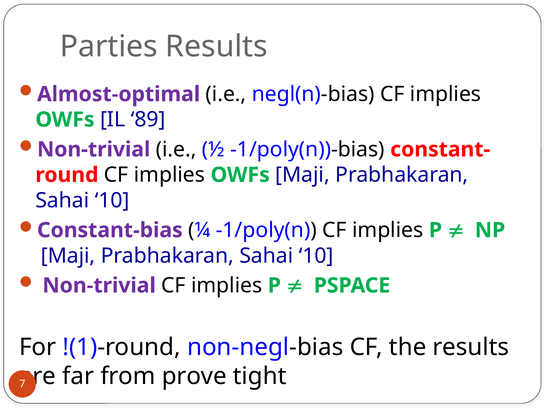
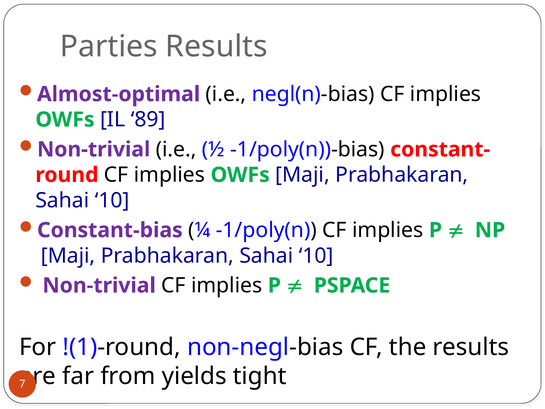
prove: prove -> yields
